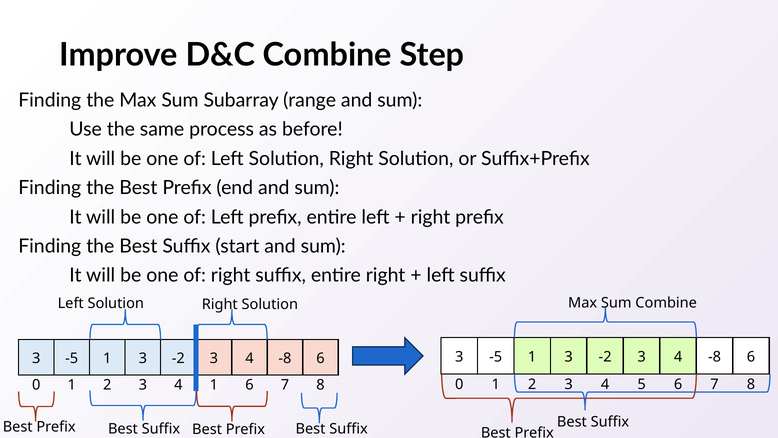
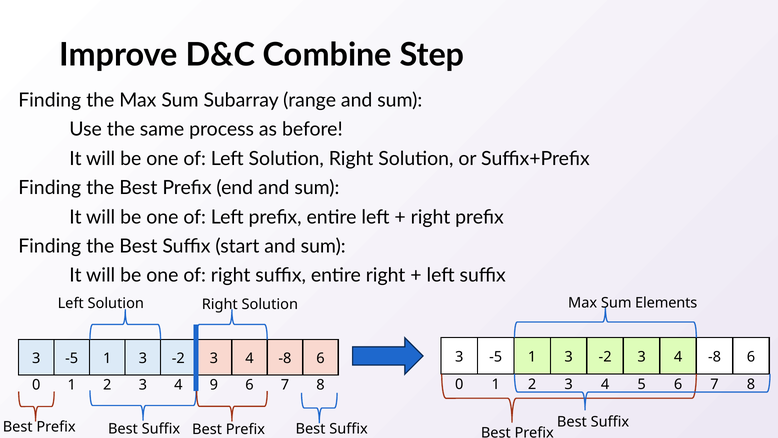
Sum Combine: Combine -> Elements
4 1: 1 -> 9
